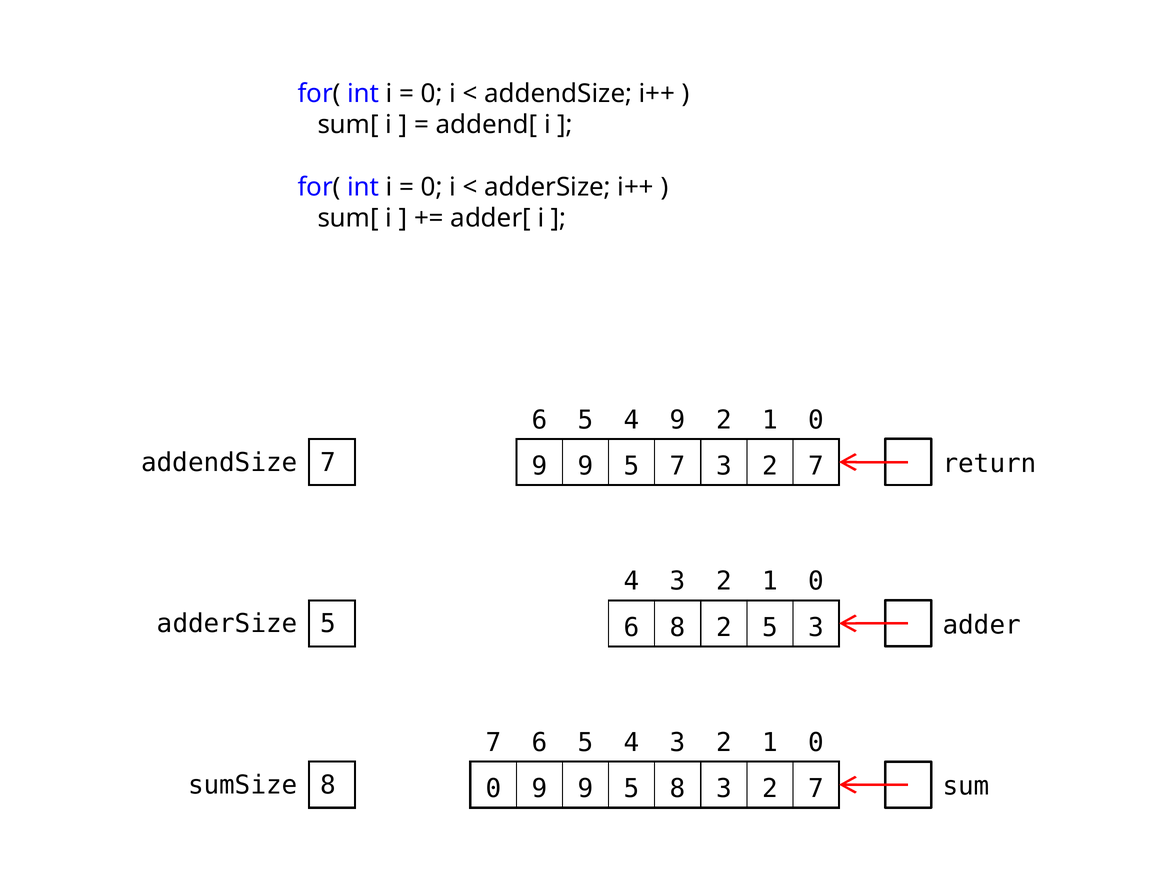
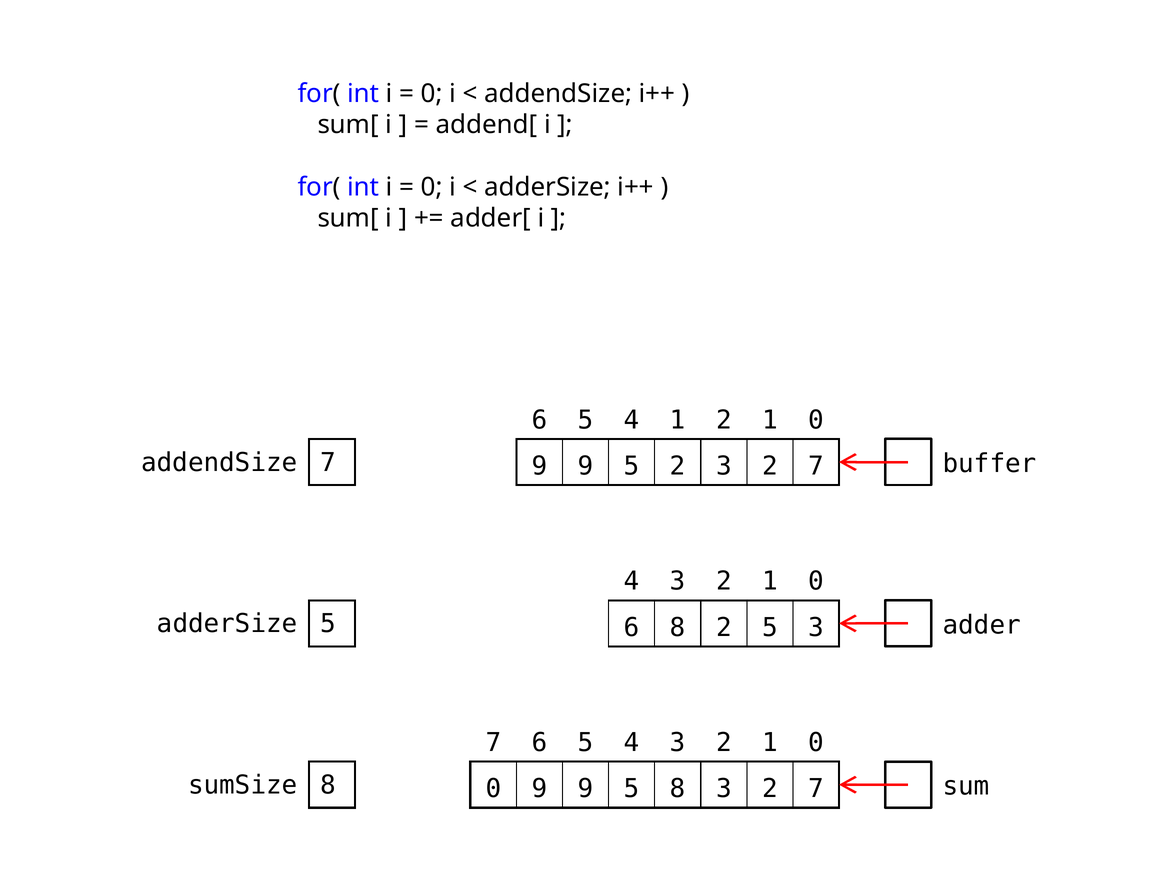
4 9: 9 -> 1
return: return -> buffer
5 7: 7 -> 2
